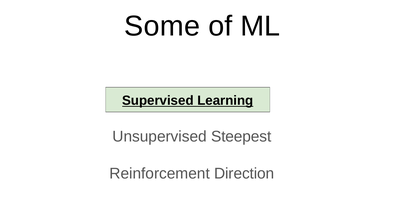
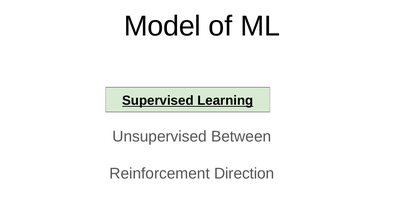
Some: Some -> Model
Steepest: Steepest -> Between
